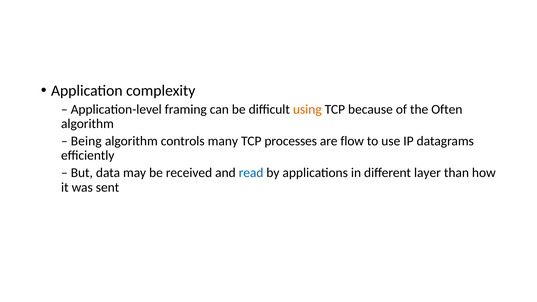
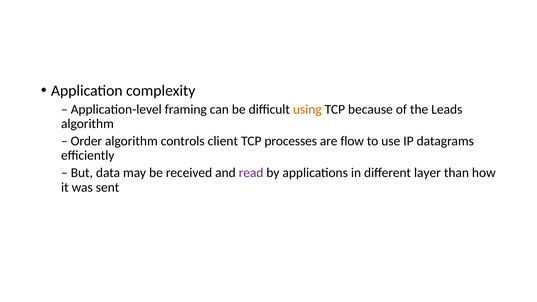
Often: Often -> Leads
Being: Being -> Order
many: many -> client
read colour: blue -> purple
